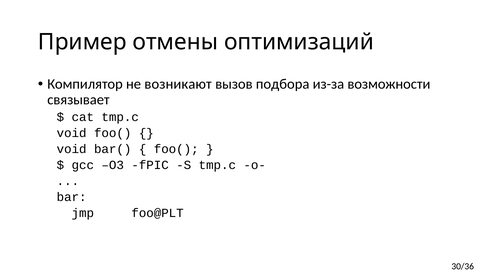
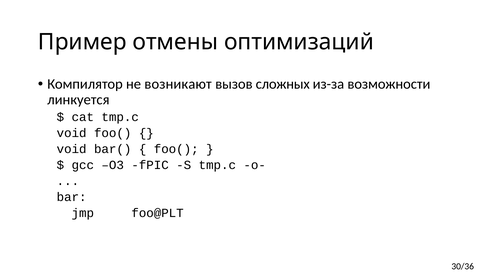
подбора: подбора -> сложных
связывает: связывает -> линкуется
